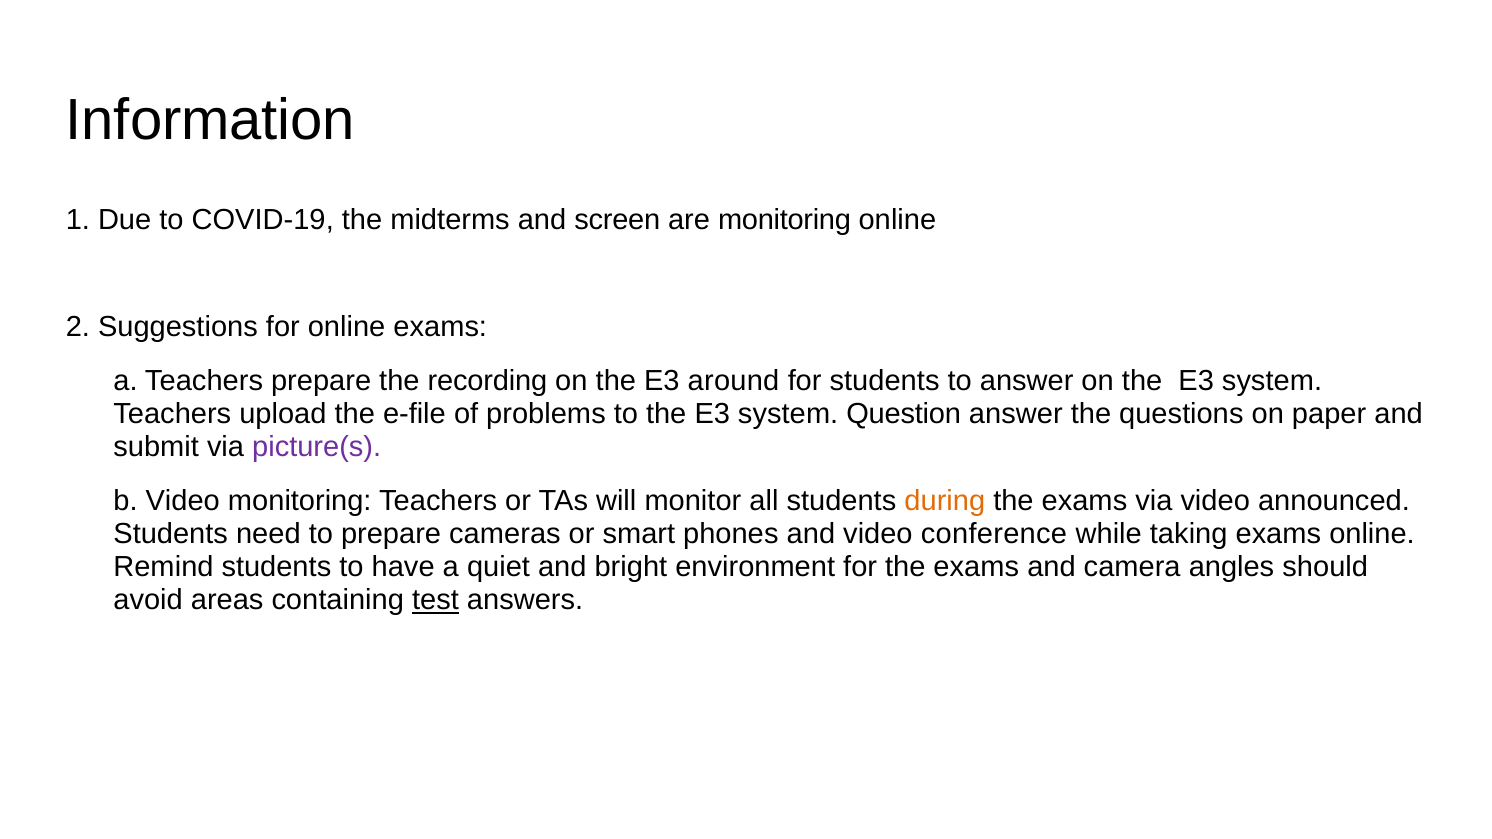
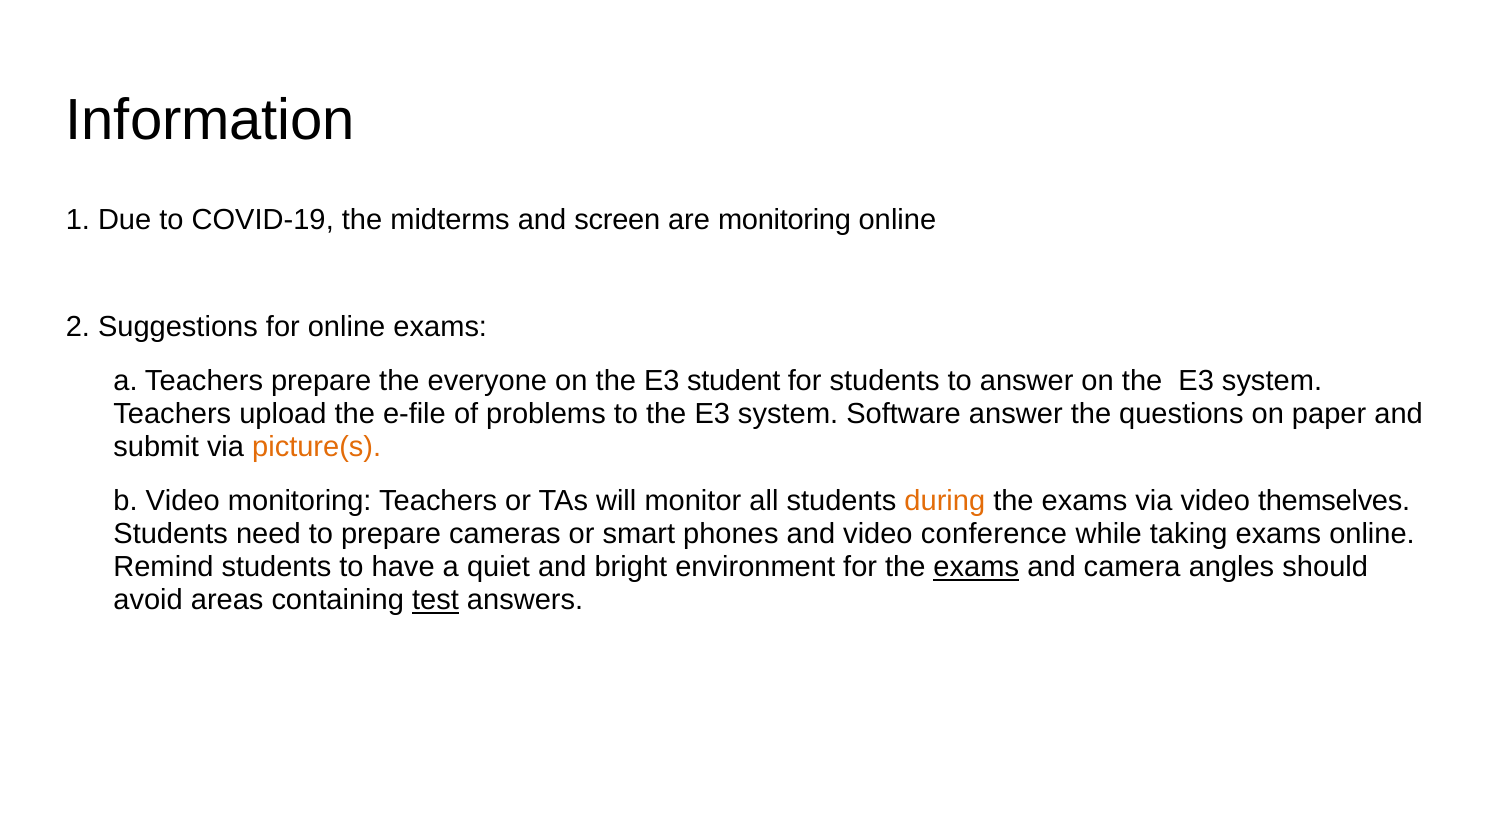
recording: recording -> everyone
around: around -> student
Question: Question -> Software
picture(s colour: purple -> orange
announced: announced -> themselves
exams at (976, 567) underline: none -> present
